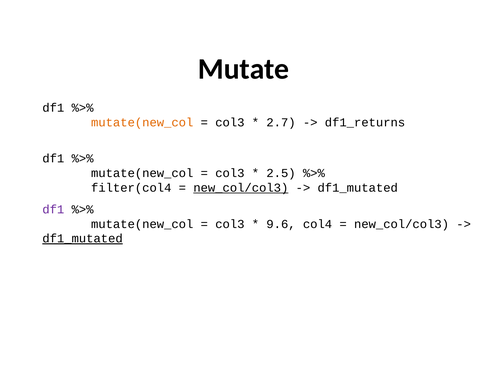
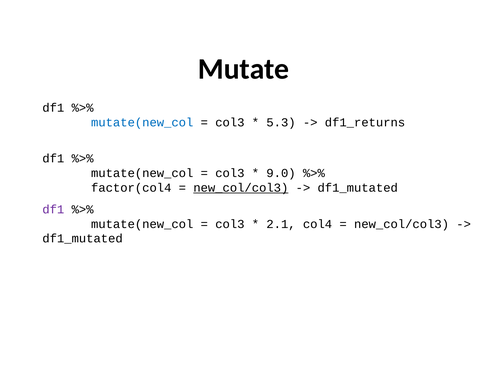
mutate(new_col at (142, 123) colour: orange -> blue
2.7: 2.7 -> 5.3
2.5: 2.5 -> 9.0
filter(col4: filter(col4 -> factor(col4
9.6: 9.6 -> 2.1
df1_mutated at (83, 239) underline: present -> none
